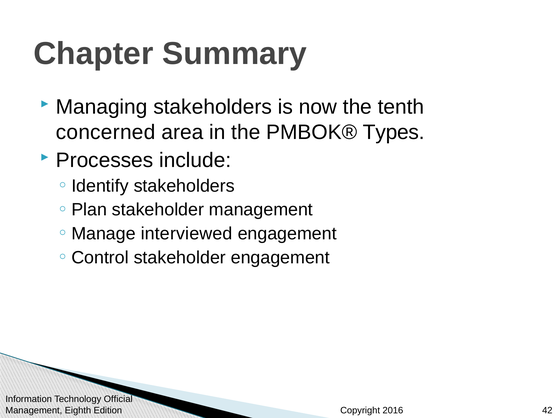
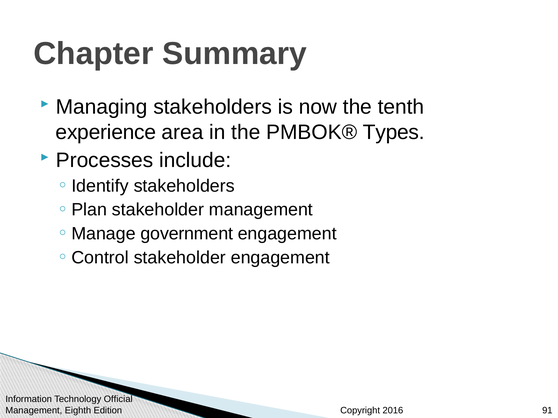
concerned: concerned -> experience
interviewed: interviewed -> government
42: 42 -> 91
